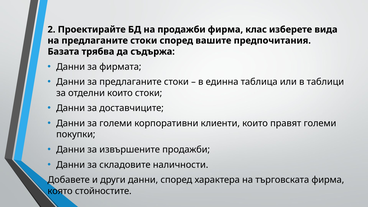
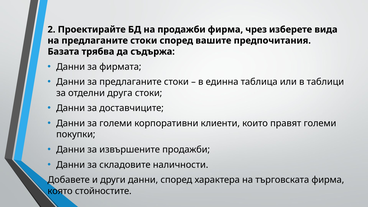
клас: клас -> чрез
отделни които: които -> друга
